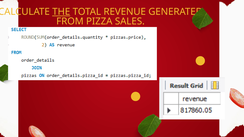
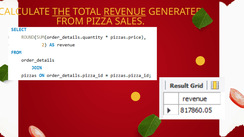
REVENUE underline: none -> present
